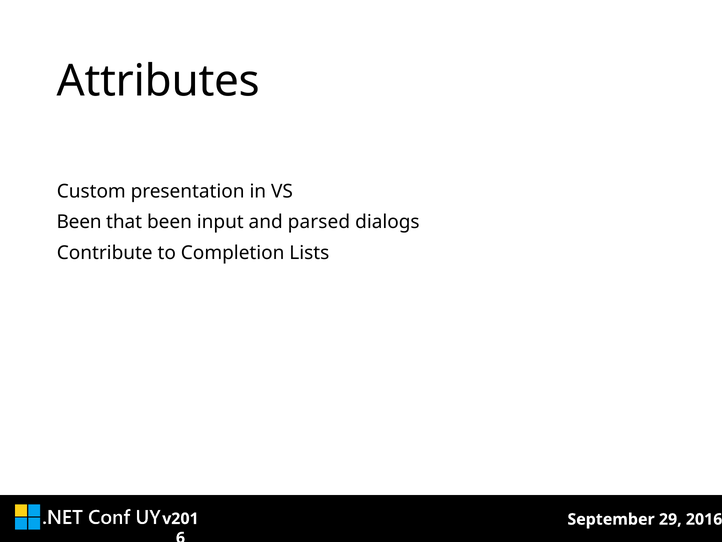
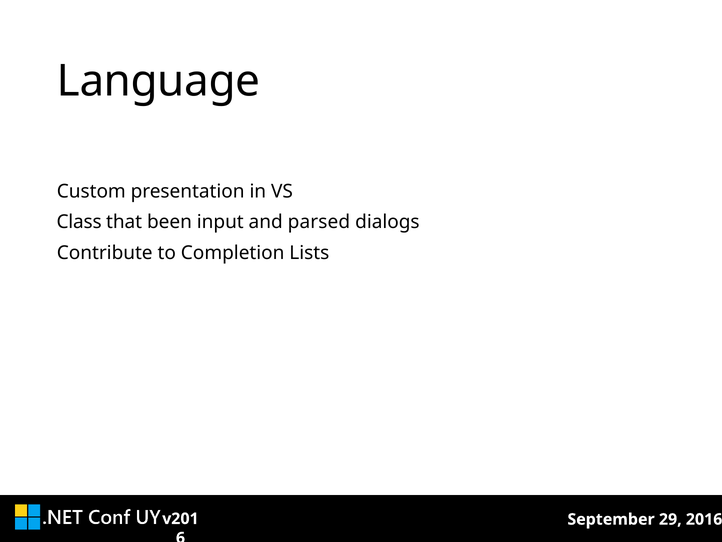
Attributes: Attributes -> Language
Been at (79, 222): Been -> Class
